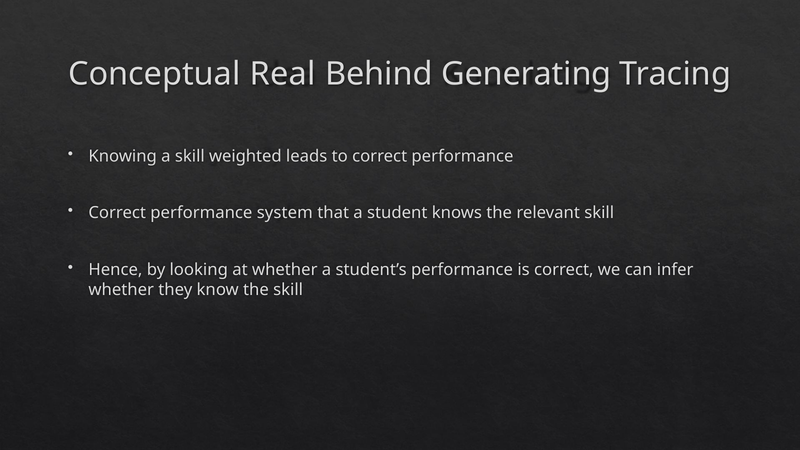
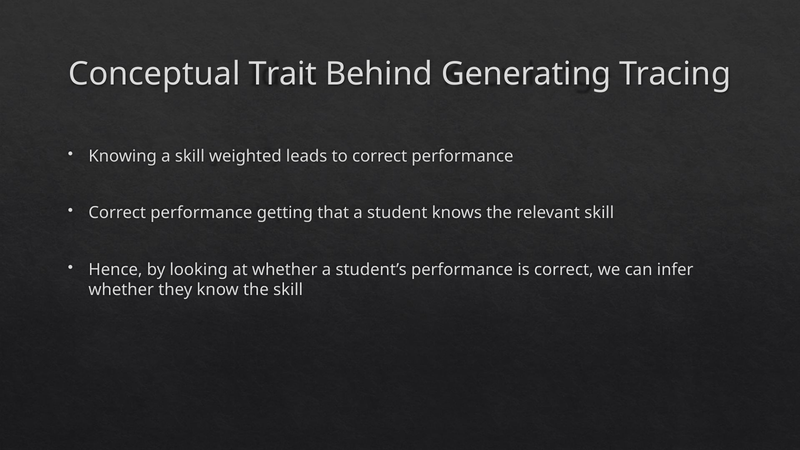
Real: Real -> Trait
system: system -> getting
